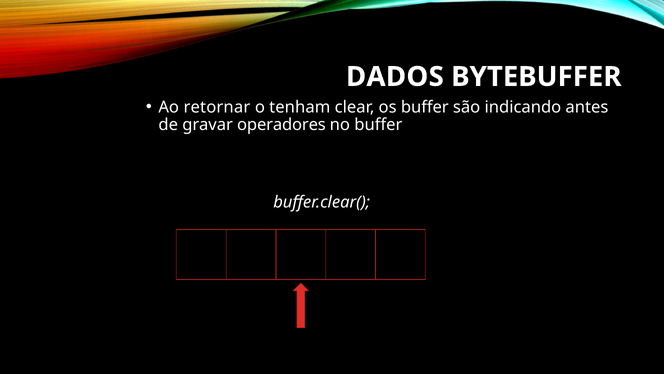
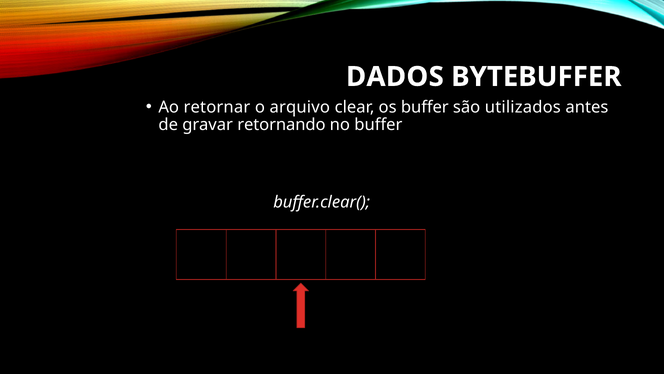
tenham: tenham -> arquivo
indicando: indicando -> utilizados
operadores: operadores -> retornando
